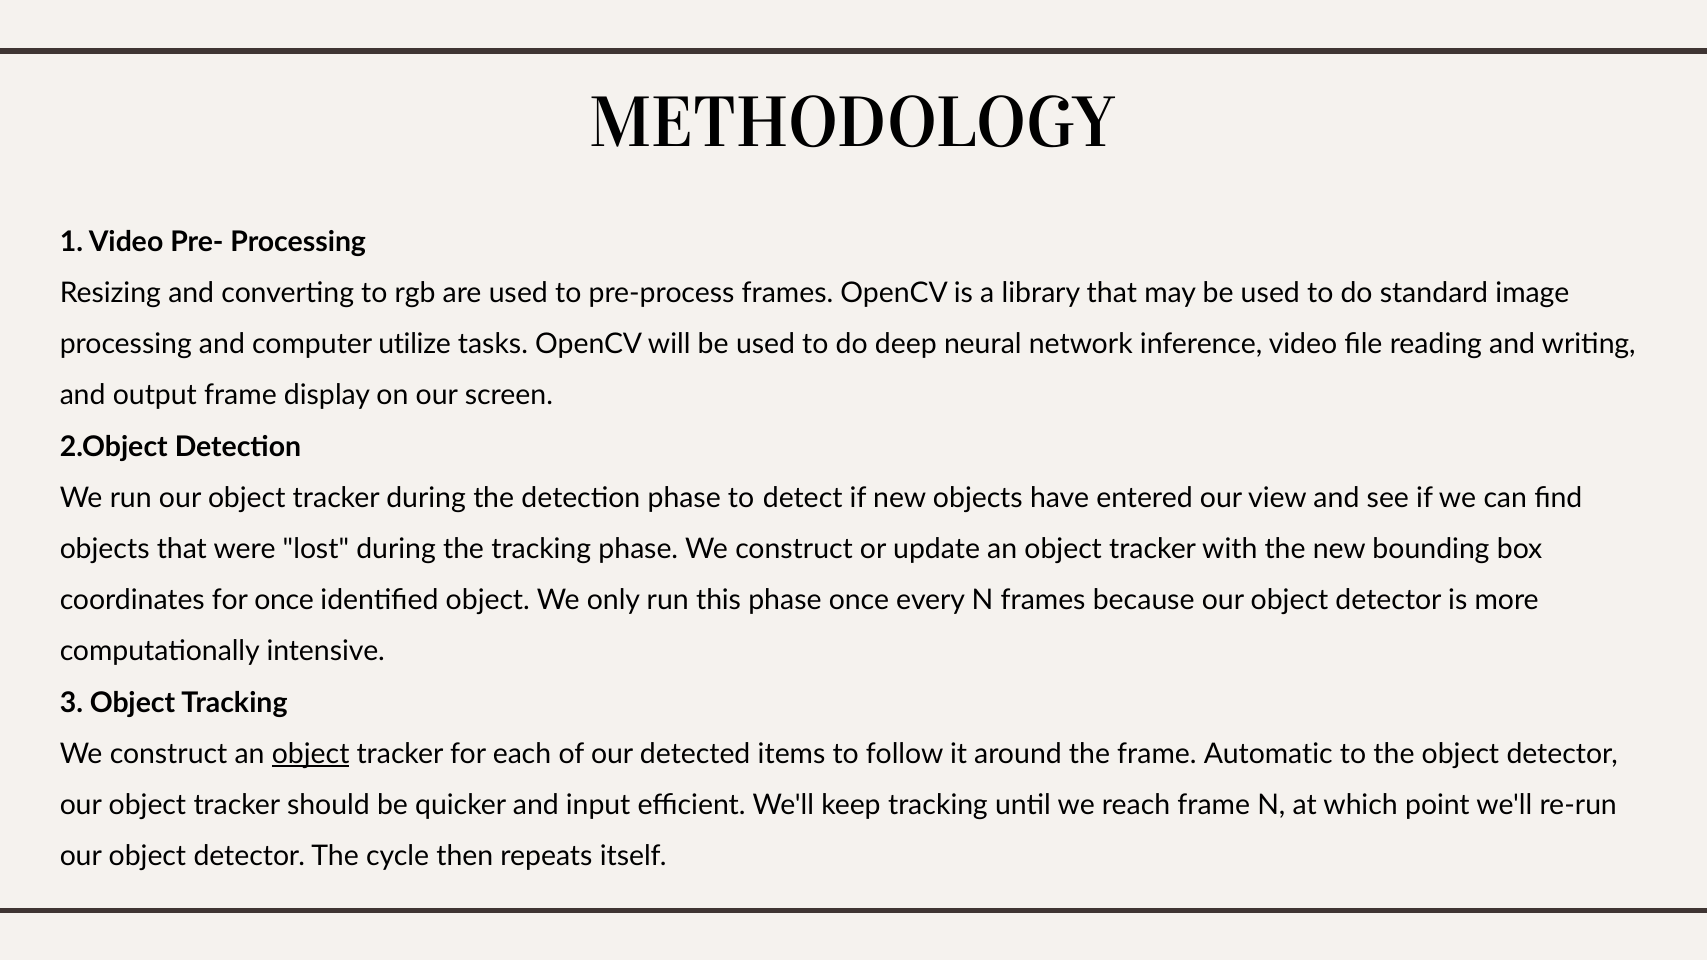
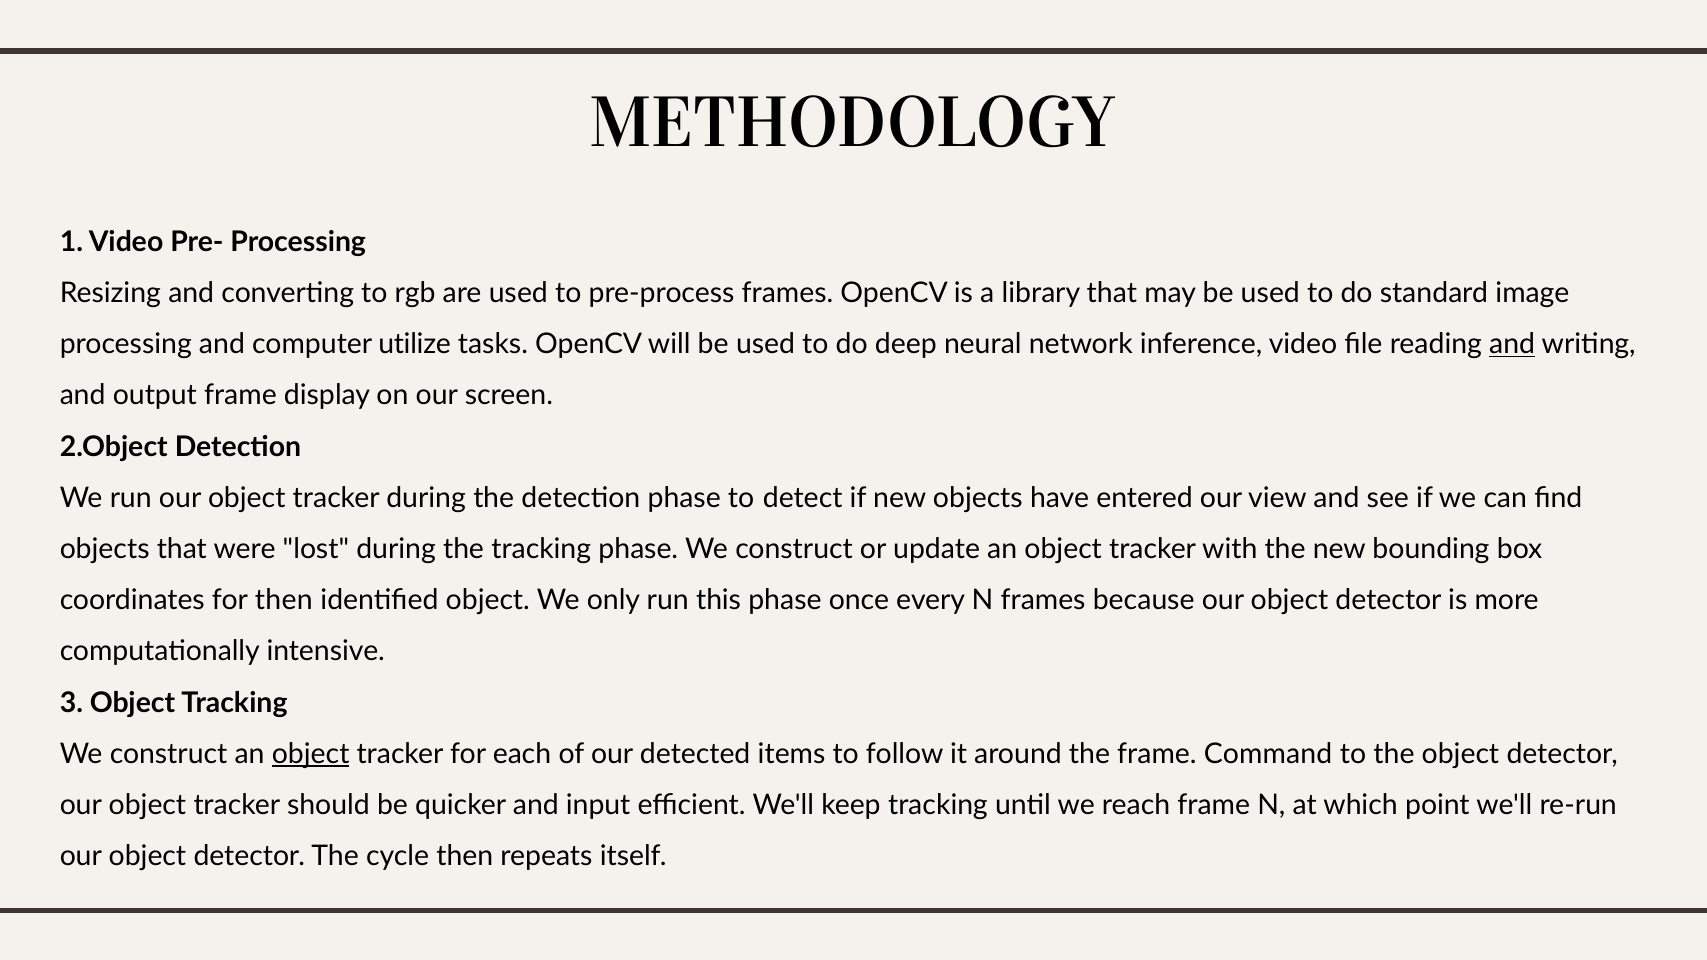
and at (1512, 344) underline: none -> present
for once: once -> then
Automatic: Automatic -> Command
